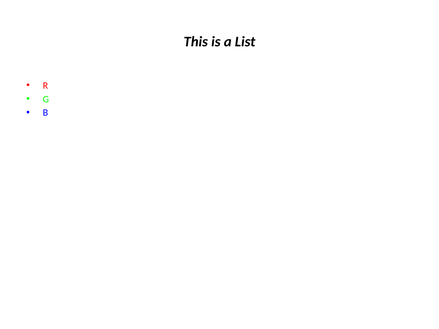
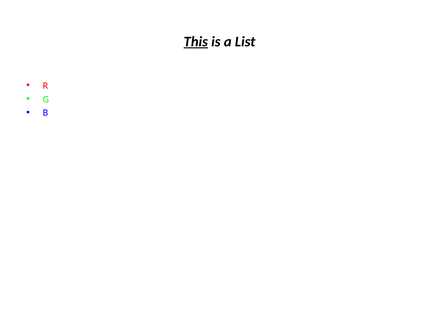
This underline: none -> present
